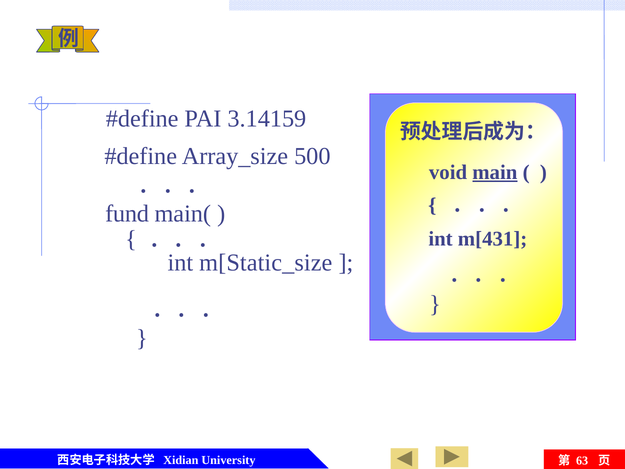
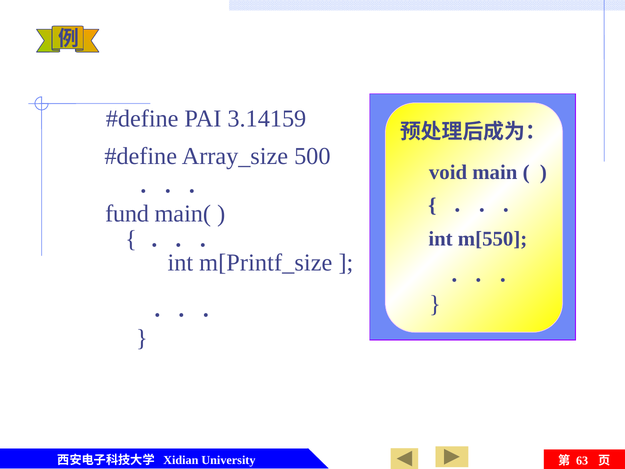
main underline: present -> none
m[431: m[431 -> m[550
m[Static_size: m[Static_size -> m[Printf_size
